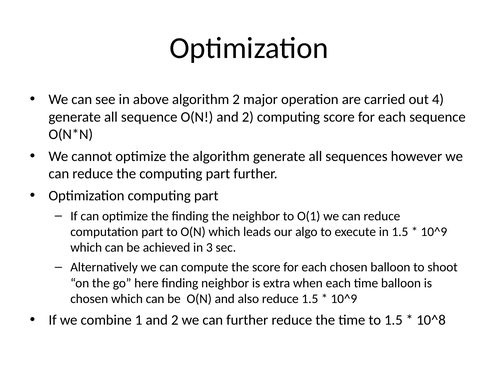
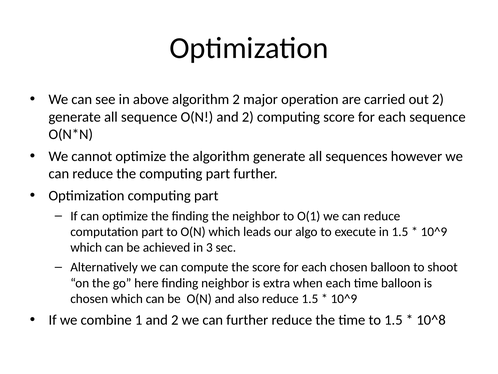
out 4: 4 -> 2
